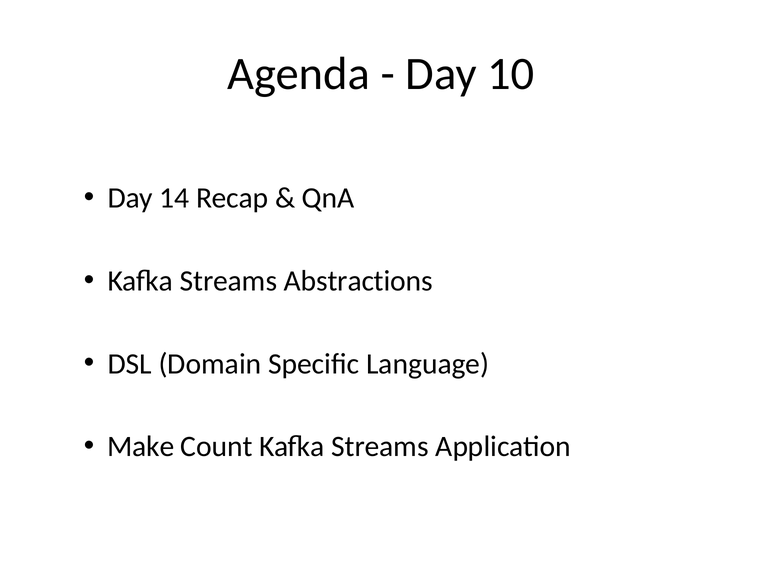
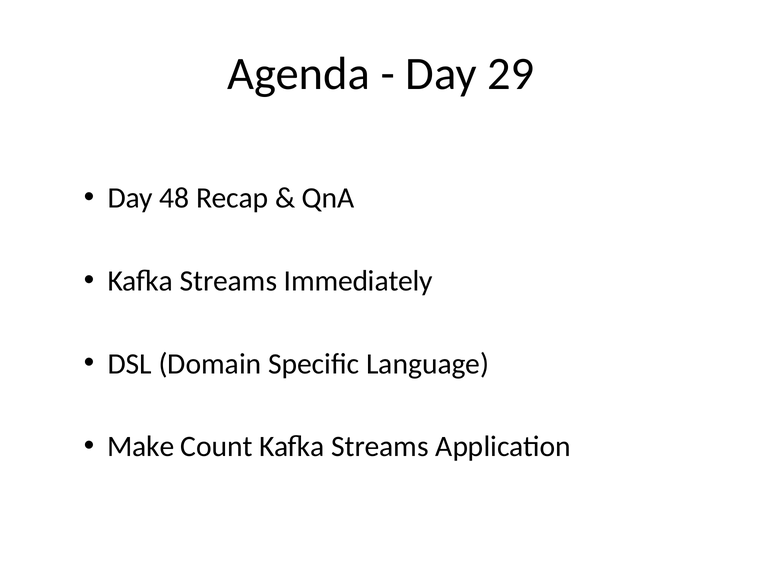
10: 10 -> 29
14: 14 -> 48
Abstractions: Abstractions -> Immediately
